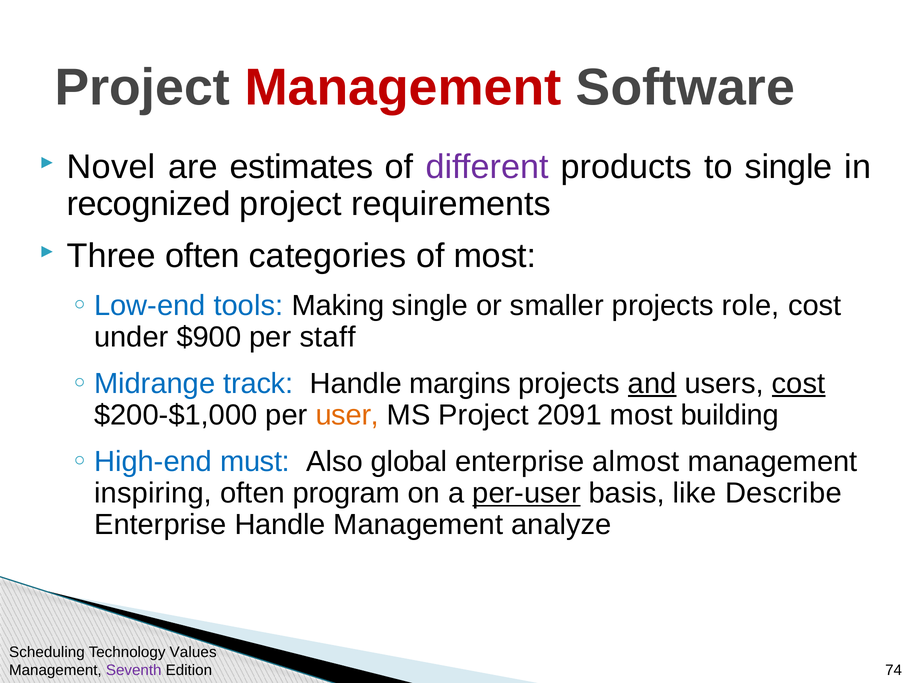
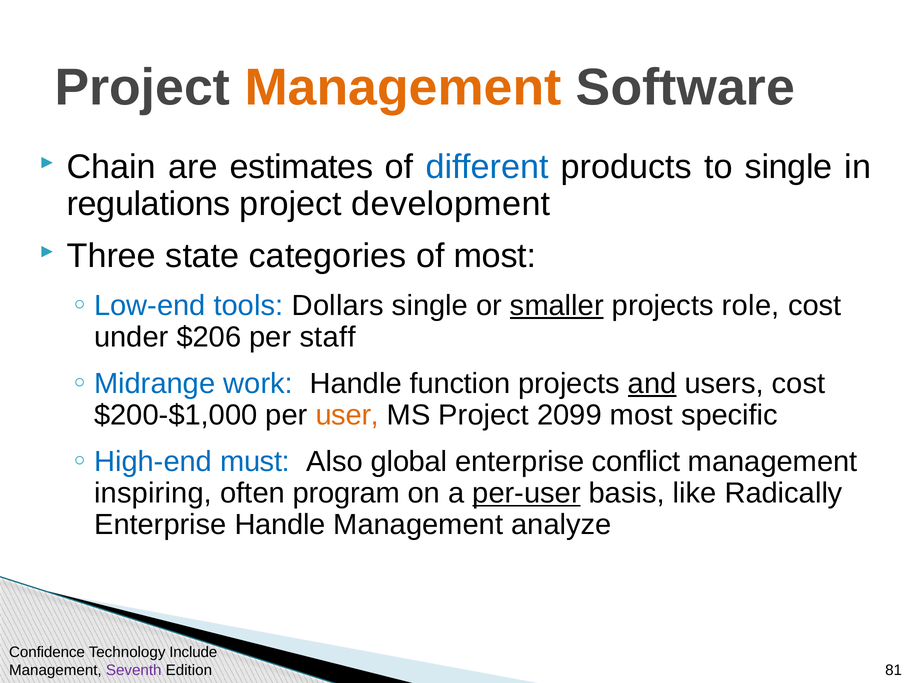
Management at (403, 88) colour: red -> orange
Novel: Novel -> Chain
different colour: purple -> blue
recognized: recognized -> regulations
requirements: requirements -> development
Three often: often -> state
Making: Making -> Dollars
smaller underline: none -> present
$900: $900 -> $206
track: track -> work
margins: margins -> function
cost at (799, 384) underline: present -> none
2091: 2091 -> 2099
building: building -> specific
almost: almost -> conflict
Describe: Describe -> Radically
Scheduling: Scheduling -> Confidence
Values: Values -> Include
74: 74 -> 81
